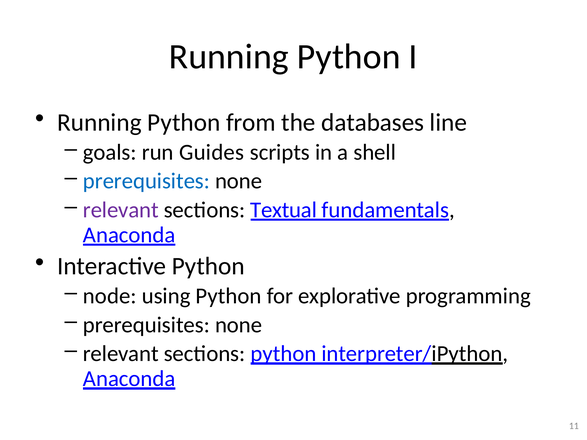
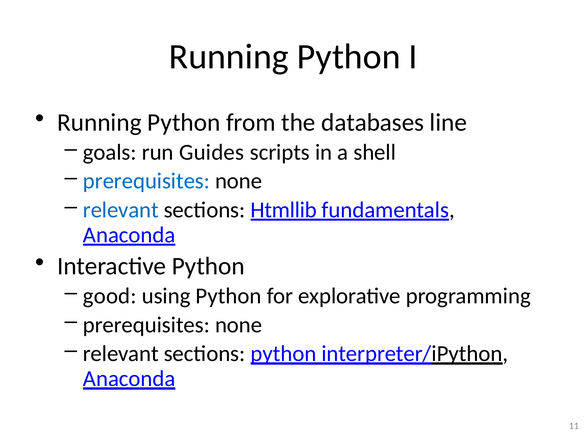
relevant at (121, 210) colour: purple -> blue
Textual: Textual -> Htmllib
node: node -> good
